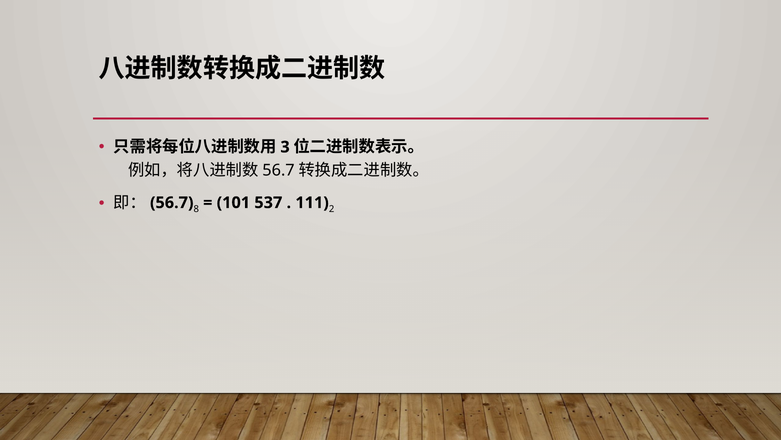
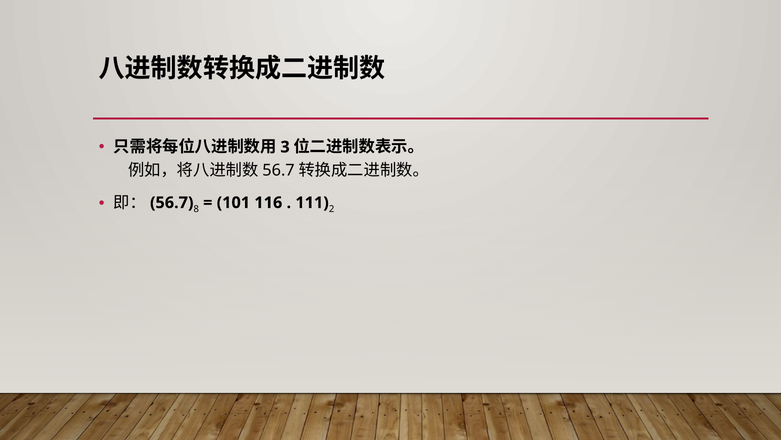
537: 537 -> 116
